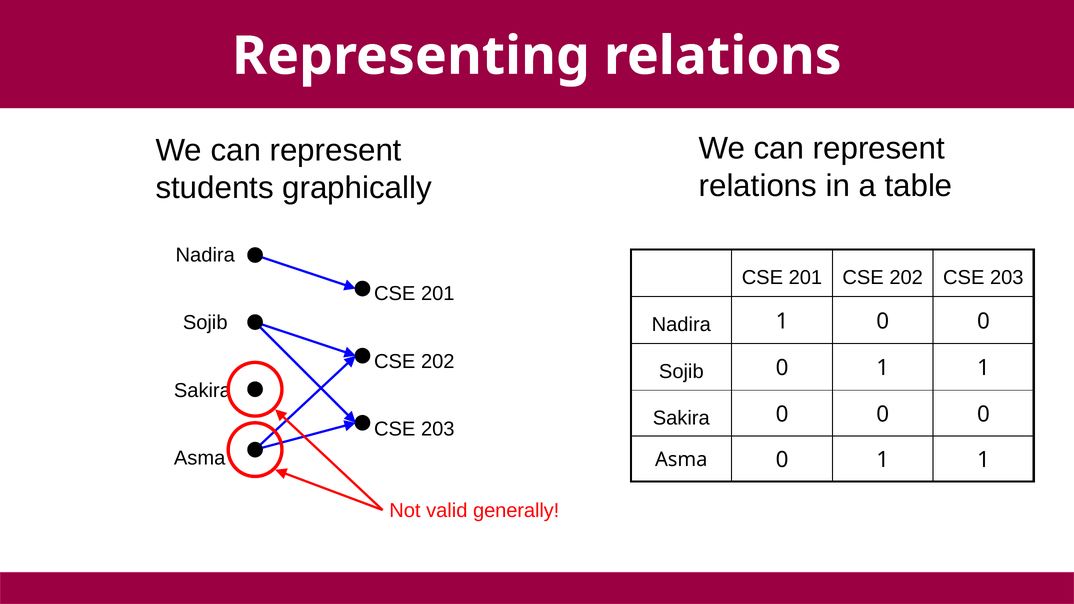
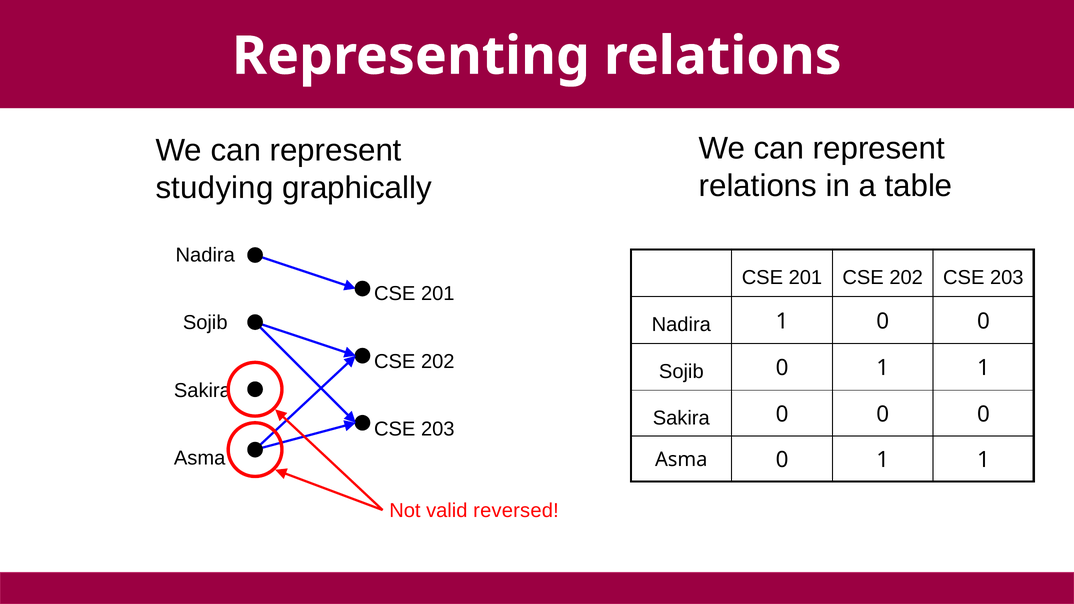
students: students -> studying
generally: generally -> reversed
